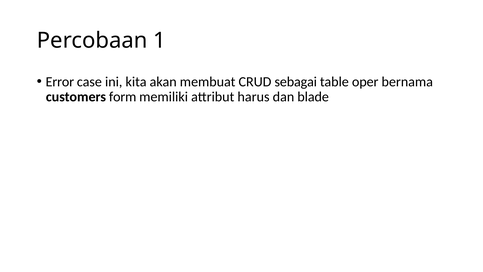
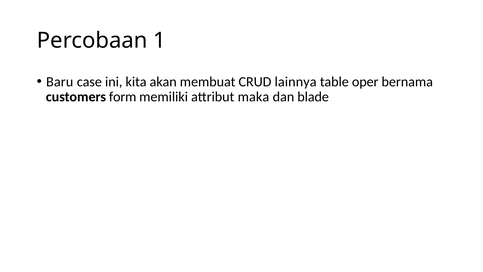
Error: Error -> Baru
sebagai: sebagai -> lainnya
harus: harus -> maka
